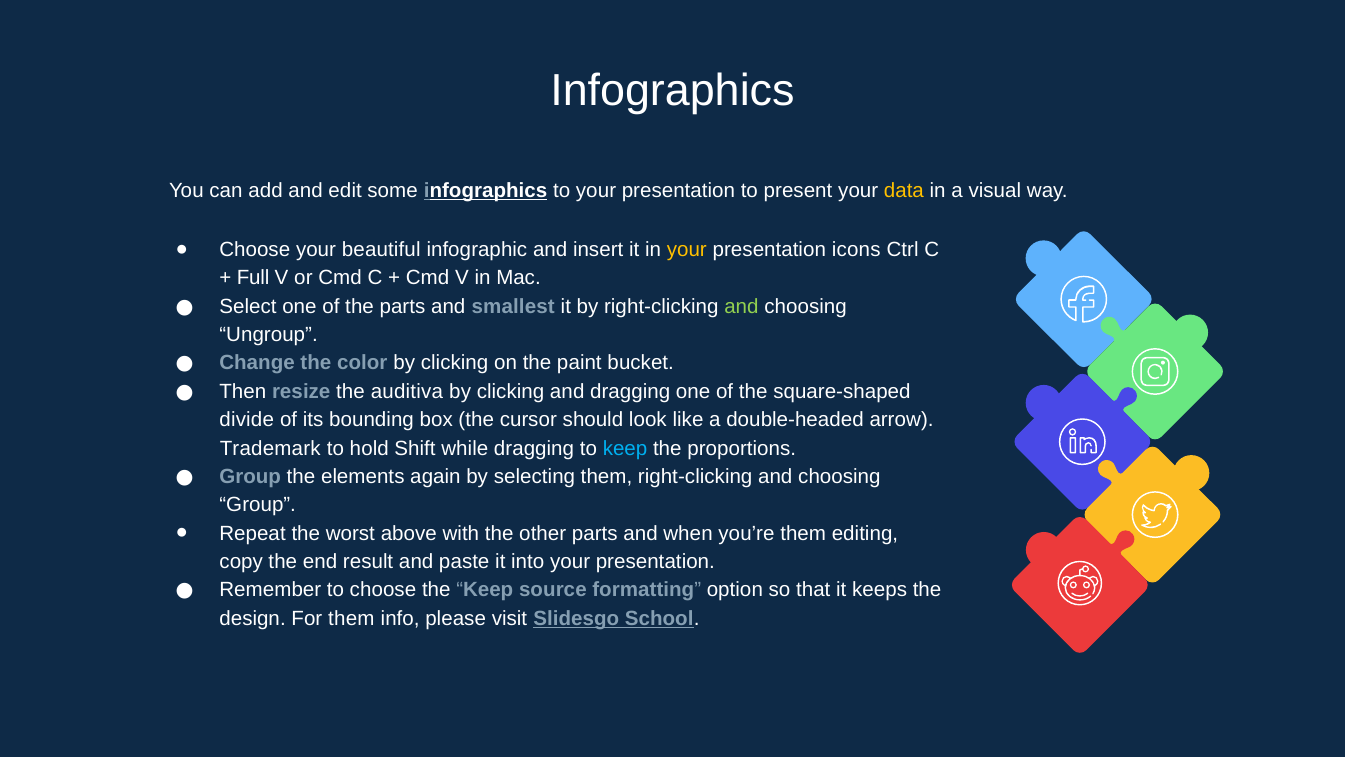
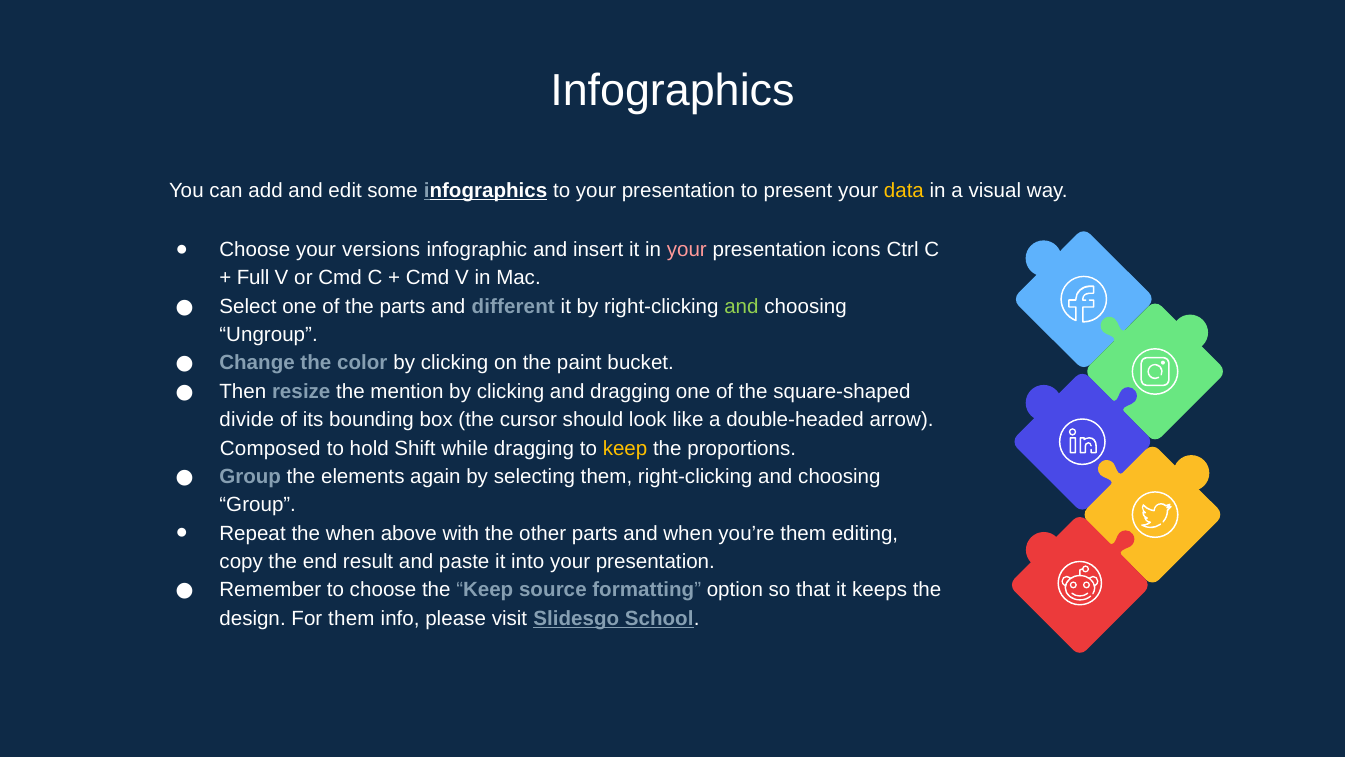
beautiful: beautiful -> versions
your at (687, 250) colour: yellow -> pink
smallest: smallest -> different
auditiva: auditiva -> mention
Trademark: Trademark -> Composed
keep at (625, 448) colour: light blue -> yellow
the worst: worst -> when
